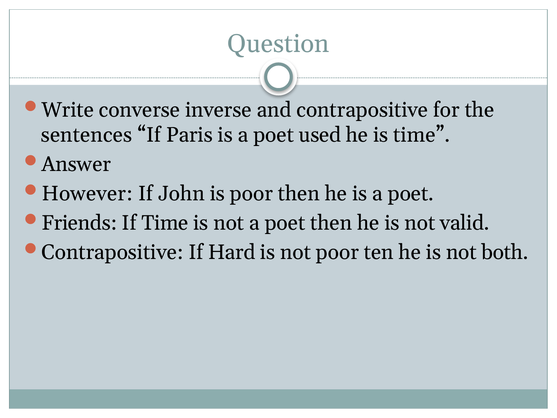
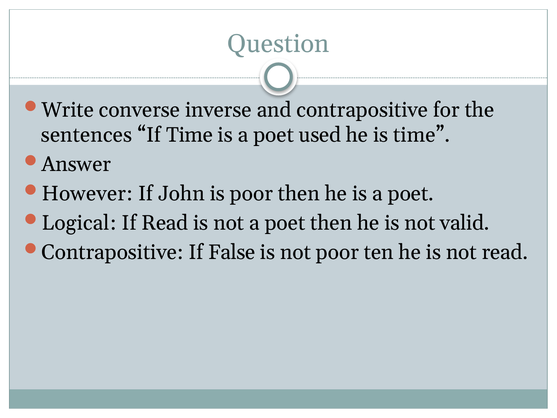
If Paris: Paris -> Time
Friends: Friends -> Logical
If Time: Time -> Read
Hard: Hard -> False
not both: both -> read
